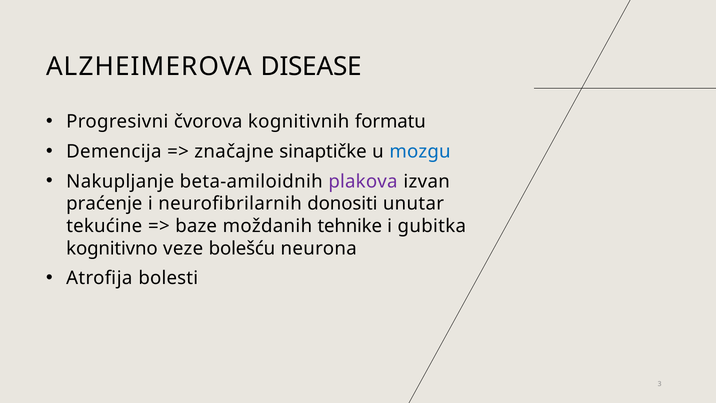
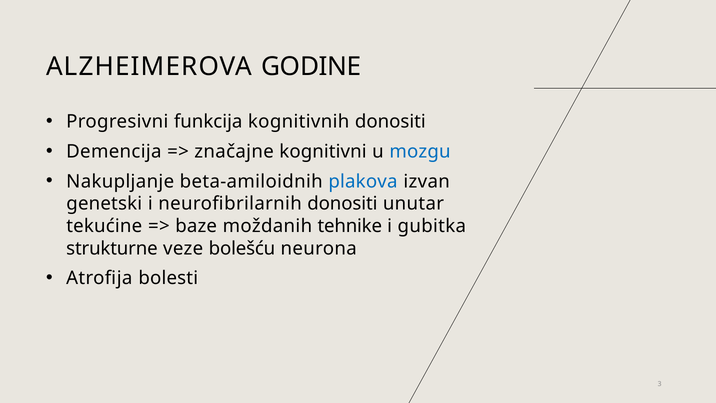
DISEASE: DISEASE -> GODINE
čvorova: čvorova -> funkcija
kognitivnih formatu: formatu -> donositi
sinaptičke: sinaptičke -> kognitivni
plakova colour: purple -> blue
praćenje: praćenje -> genetski
kognitivno: kognitivno -> strukturne
